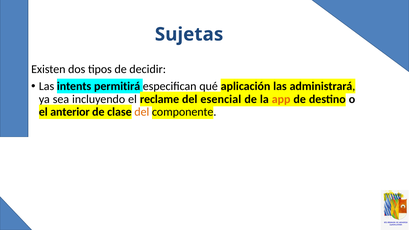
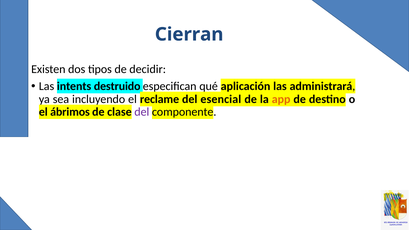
Sujetas: Sujetas -> Cierran
permitirá: permitirá -> destruido
anterior: anterior -> ábrimos
del at (142, 112) colour: orange -> purple
